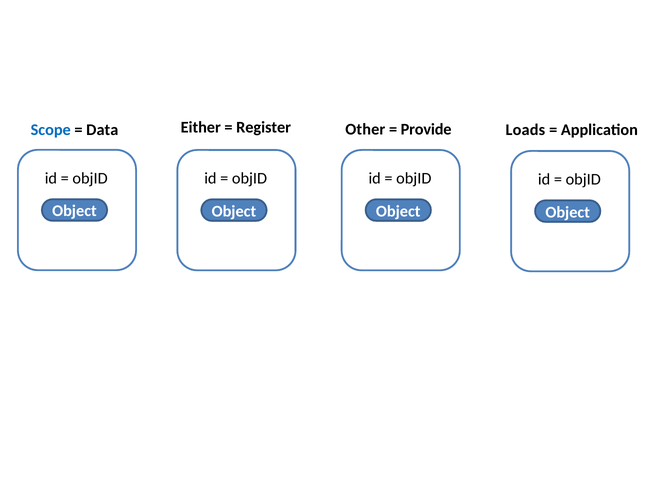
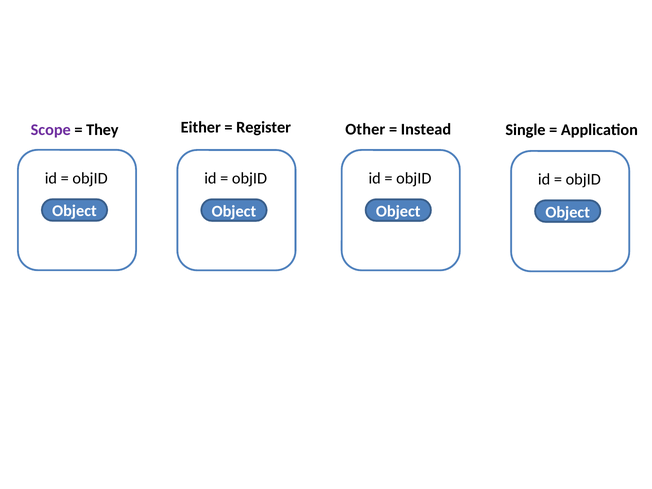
Provide: Provide -> Instead
Scope colour: blue -> purple
Data: Data -> They
Loads: Loads -> Single
